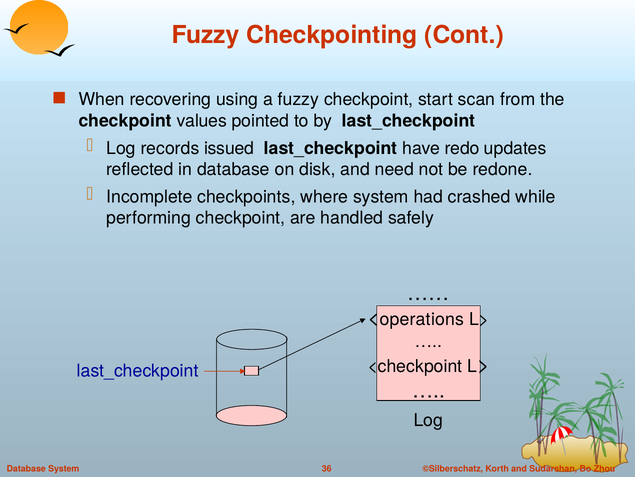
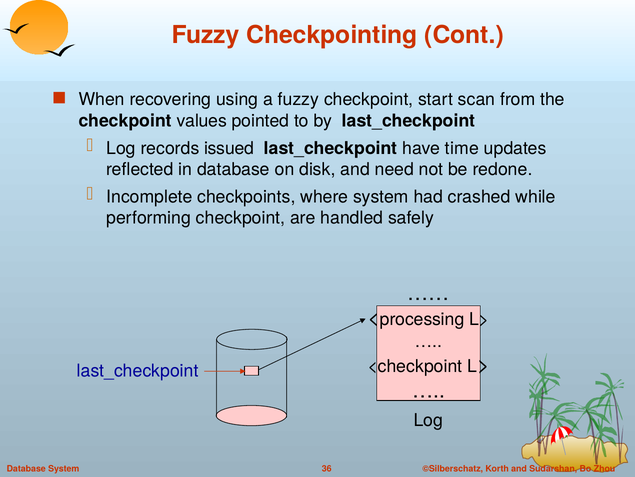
redo: redo -> time
operations: operations -> processing
